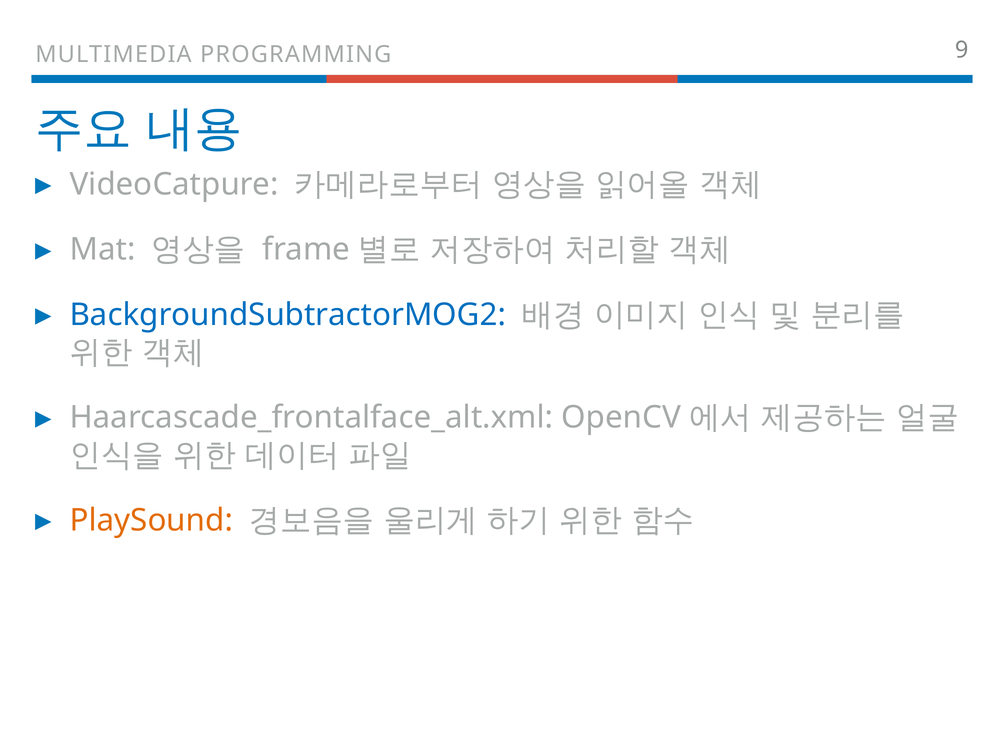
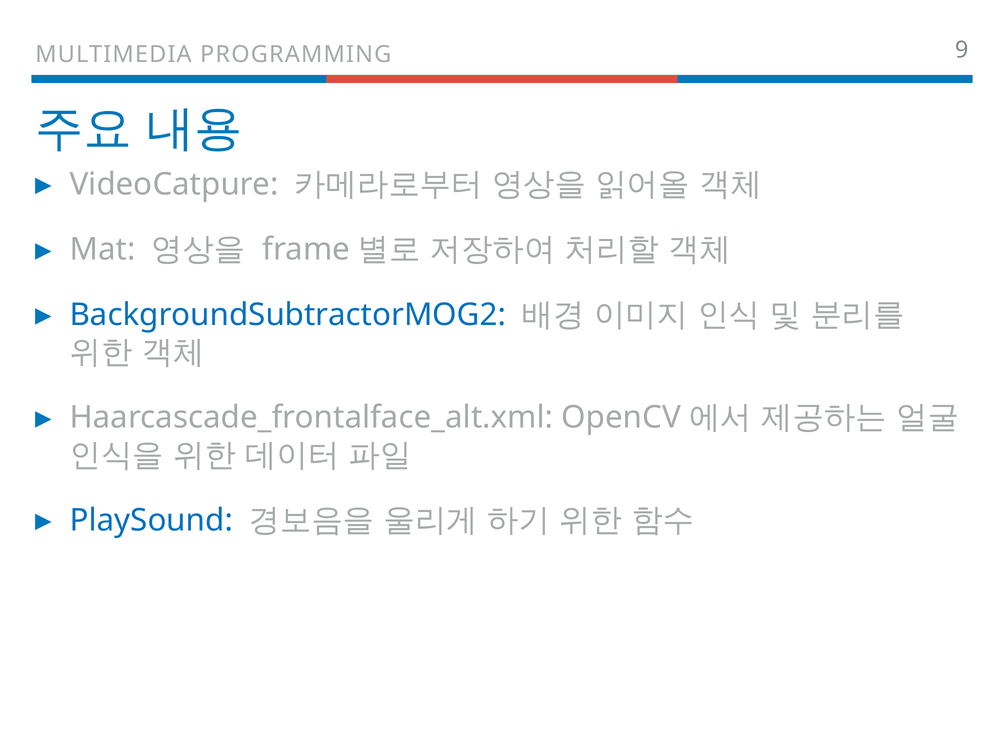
PlaySound colour: orange -> blue
